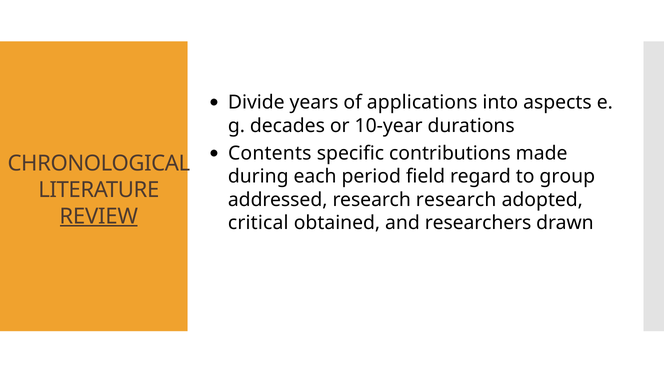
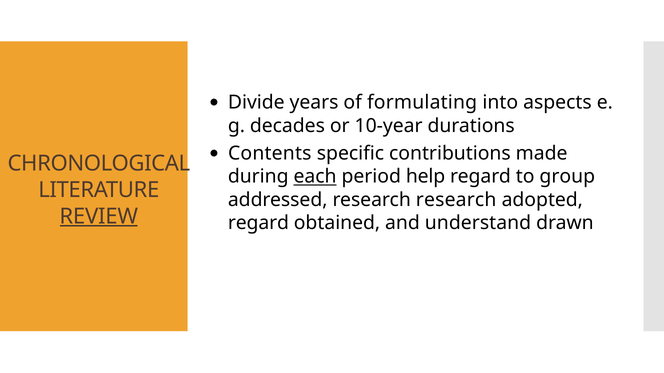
applications: applications -> formulating
each underline: none -> present
field: field -> help
critical at (258, 223): critical -> regard
researchers: researchers -> understand
